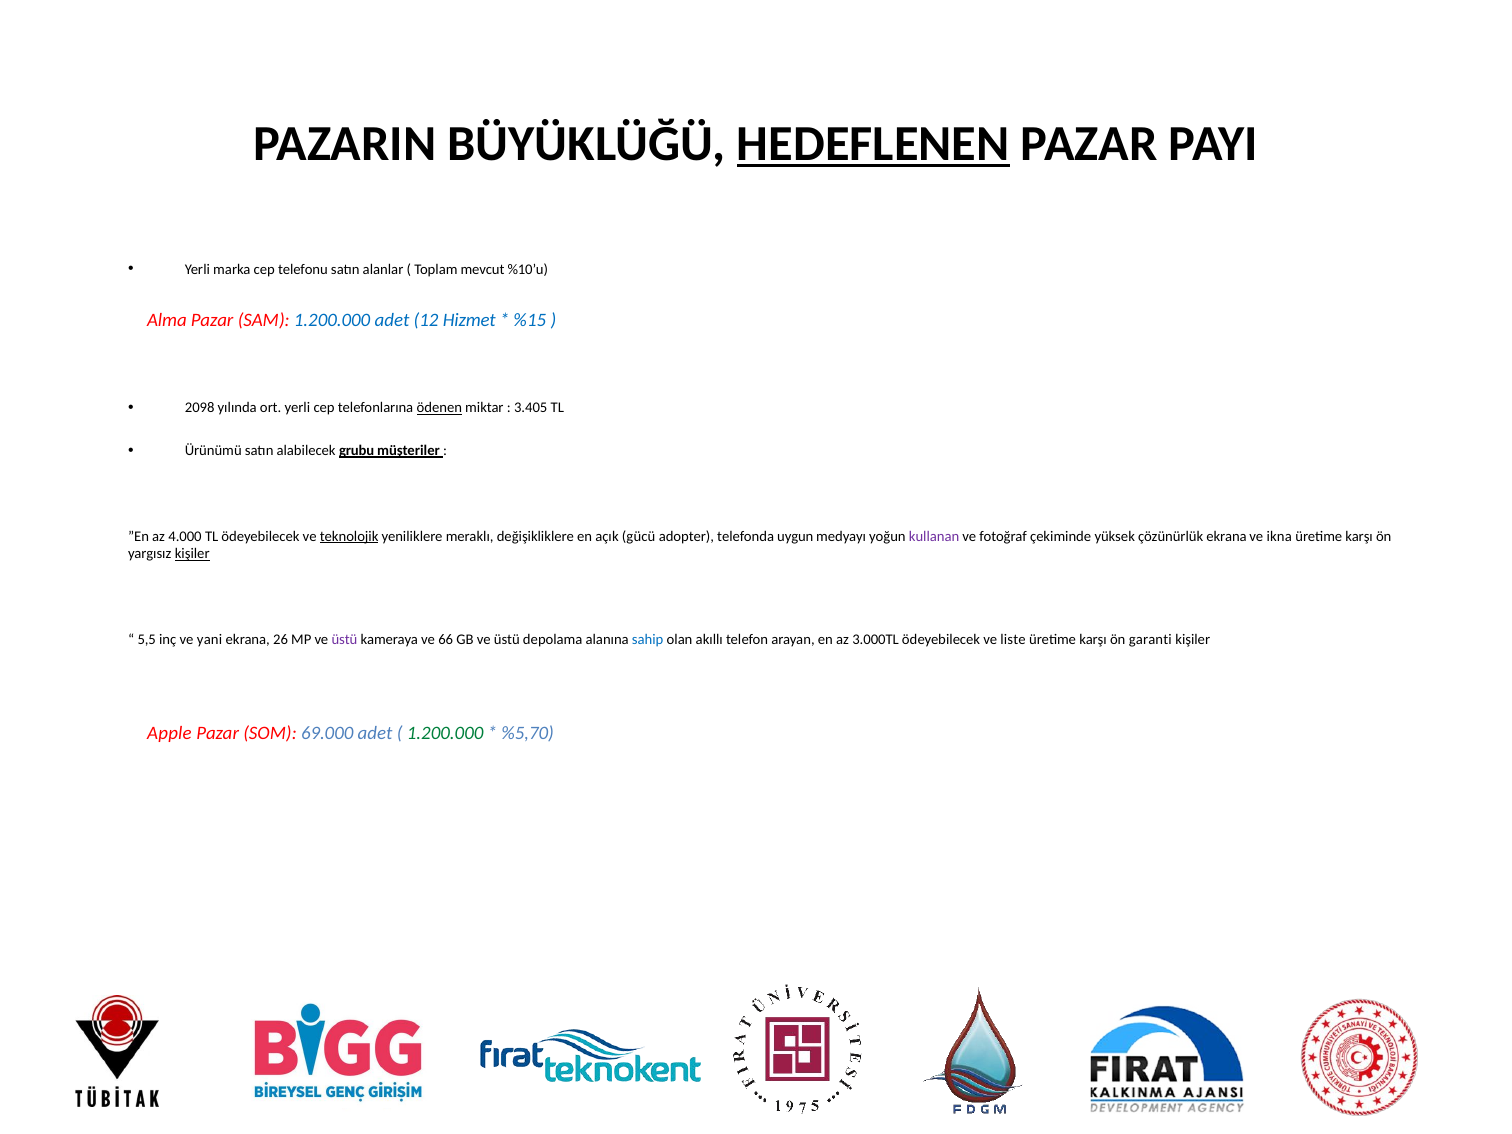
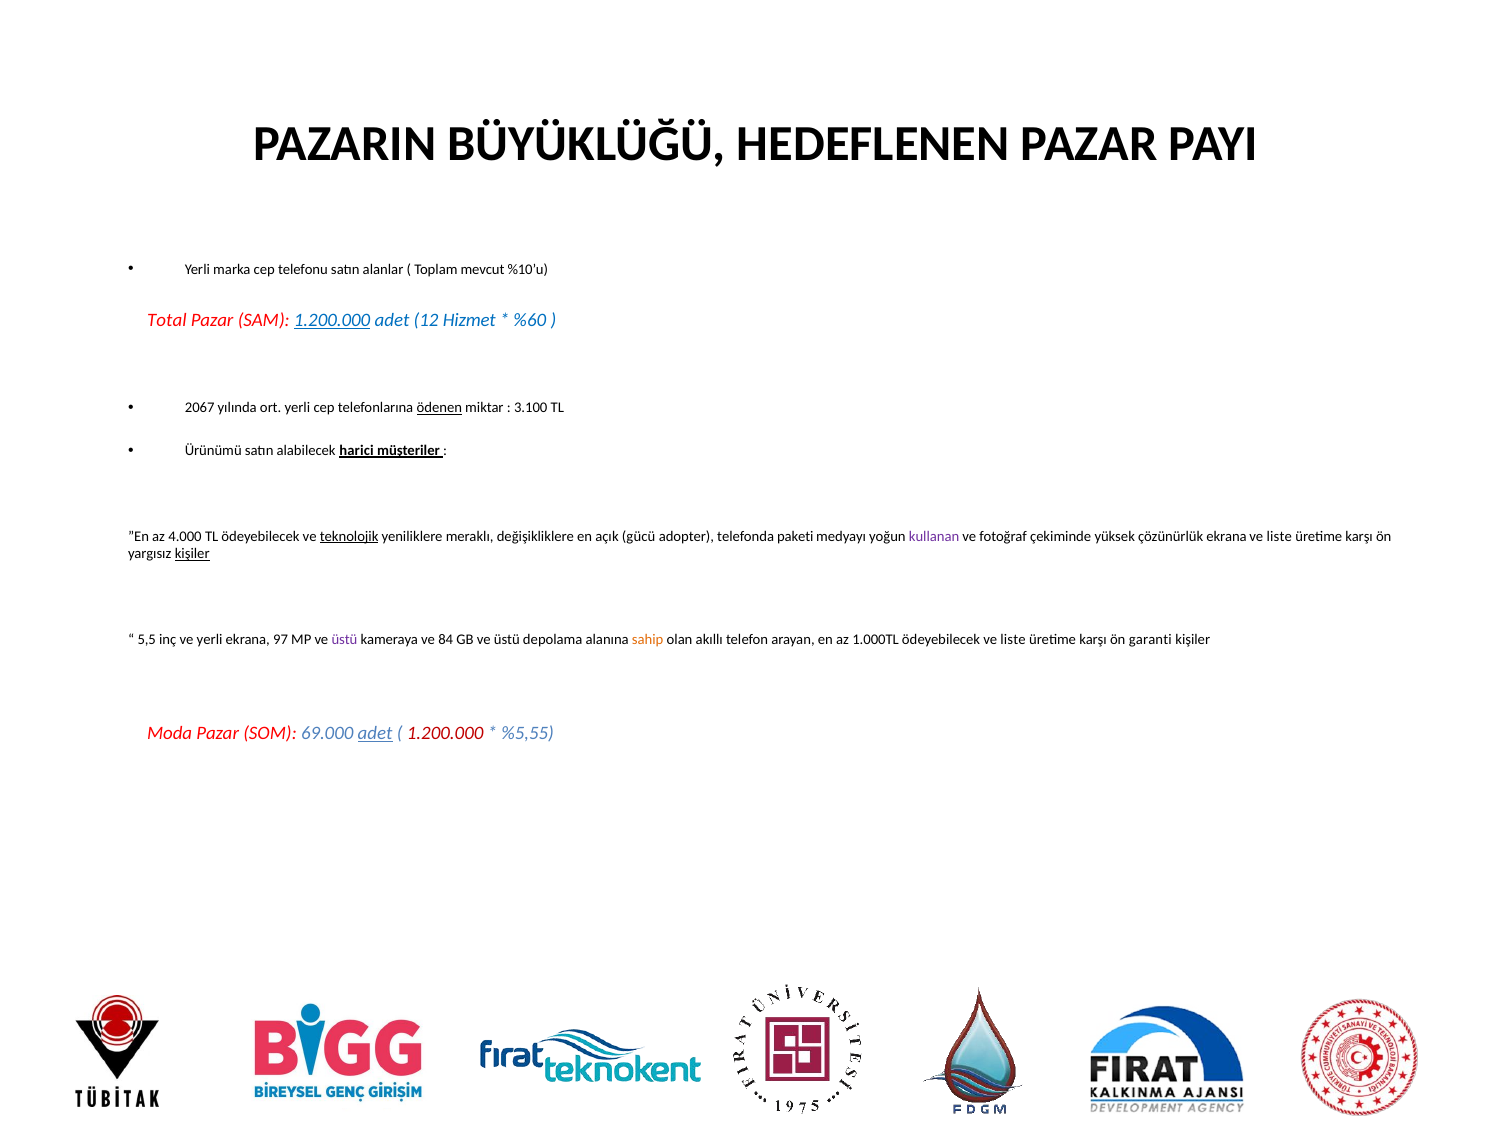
HEDEFLENEN underline: present -> none
Alma: Alma -> Total
1.200.000 at (332, 320) underline: none -> present
%15: %15 -> %60
2098: 2098 -> 2067
3.405: 3.405 -> 3.100
grubu: grubu -> harici
uygun: uygun -> paketi
ikna at (1279, 536): ikna -> liste
ve yani: yani -> yerli
26: 26 -> 97
66: 66 -> 84
sahip colour: blue -> orange
3.000TL: 3.000TL -> 1.000TL
Apple: Apple -> Moda
adet at (375, 733) underline: none -> present
1.200.000 at (445, 733) colour: green -> red
%5,70: %5,70 -> %5,55
